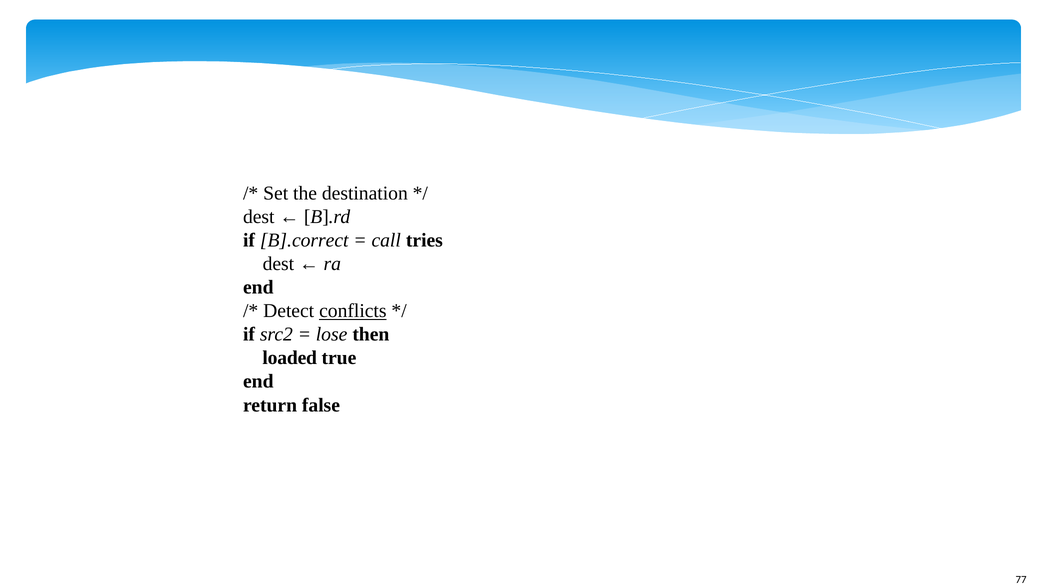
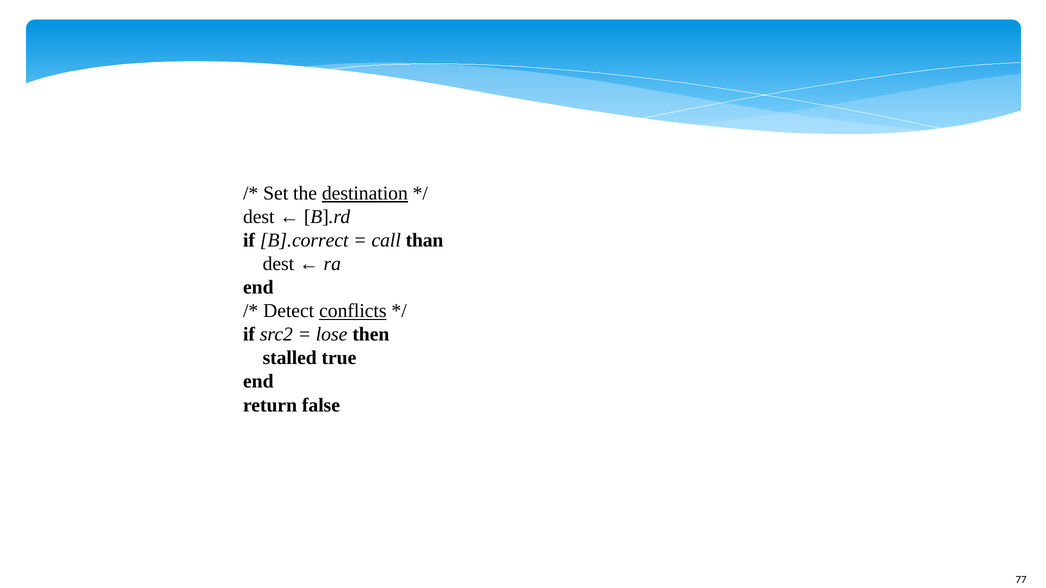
destination underline: none -> present
tries: tries -> than
loaded: loaded -> stalled
